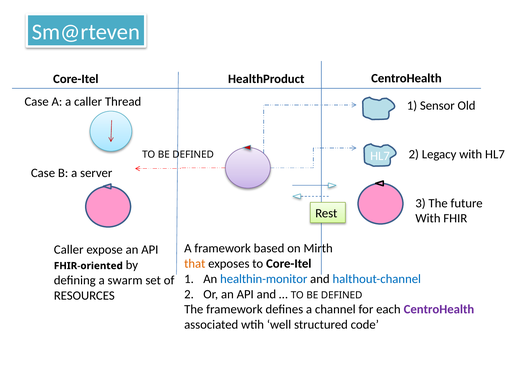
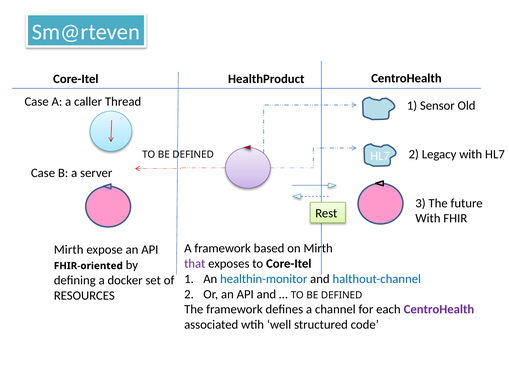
Caller at (69, 249): Caller -> Mirth
that colour: orange -> purple
swarm: swarm -> docker
